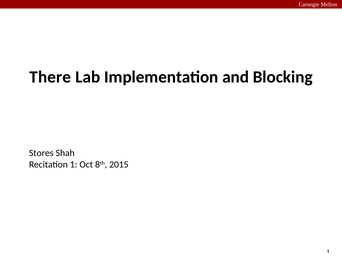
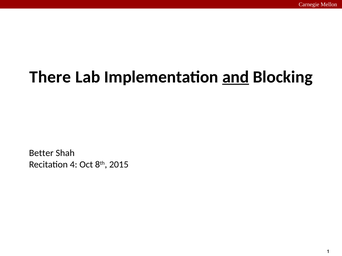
and underline: none -> present
Stores: Stores -> Better
Recitation 1: 1 -> 4
